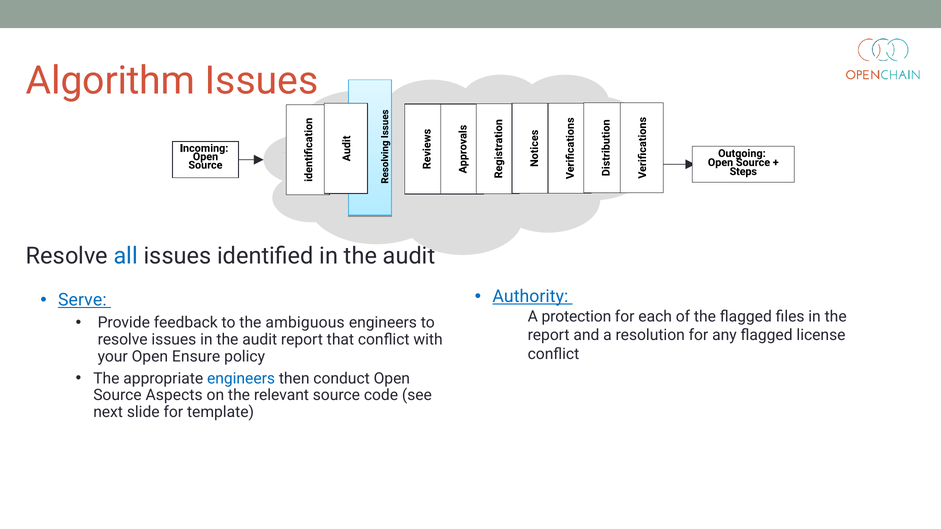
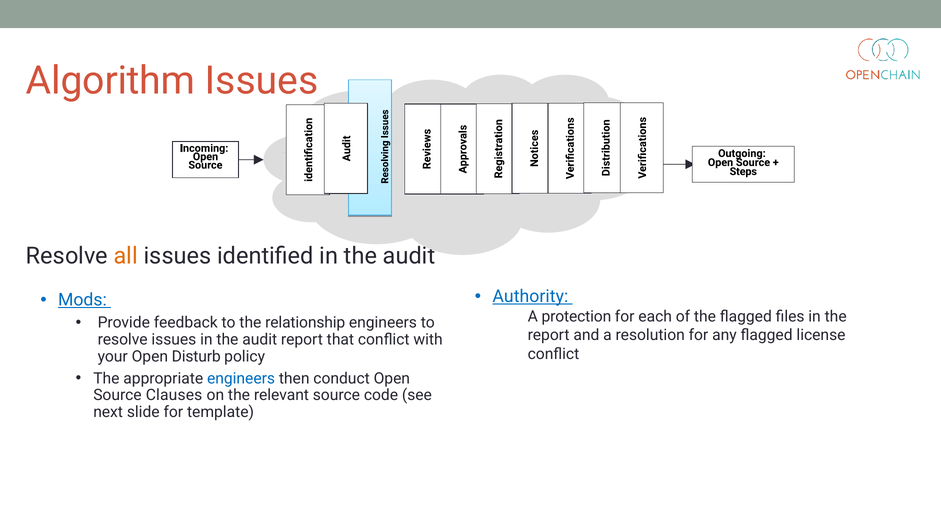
all colour: blue -> orange
Serve: Serve -> Mods
ambiguous: ambiguous -> relationship
Ensure: Ensure -> Disturb
Aspects: Aspects -> Clauses
